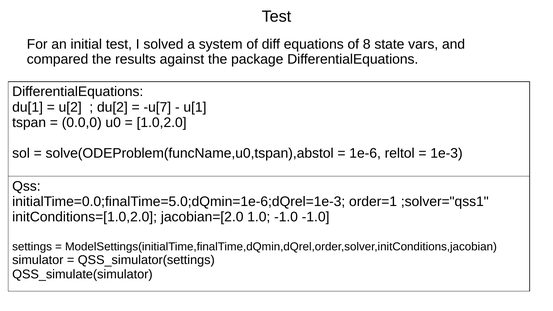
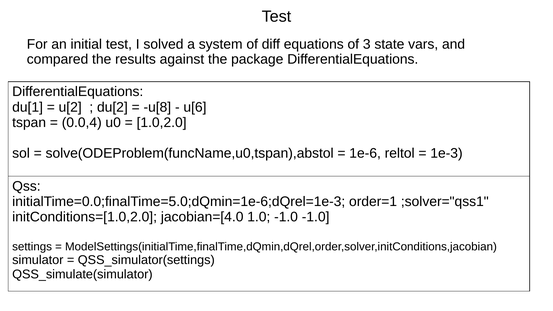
8: 8 -> 3
u[7: u[7 -> u[8
u[1: u[1 -> u[6
0.0,0: 0.0,0 -> 0.0,4
jacobian=[2.0: jacobian=[2.0 -> jacobian=[4.0
